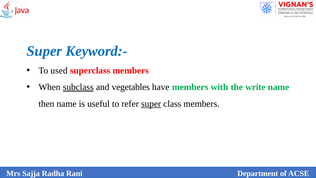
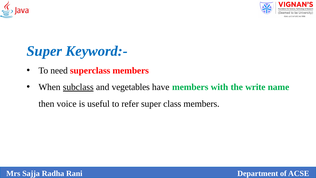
used: used -> need
then name: name -> voice
super at (151, 104) underline: present -> none
